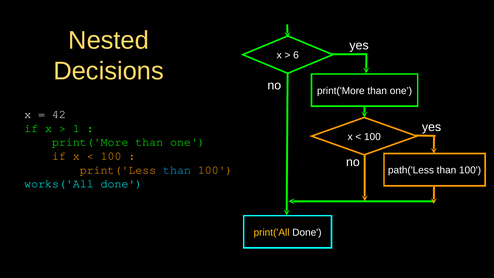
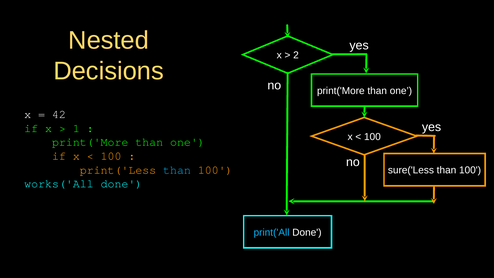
6: 6 -> 2
path('Less: path('Less -> sure('Less
print('All colour: yellow -> light blue
